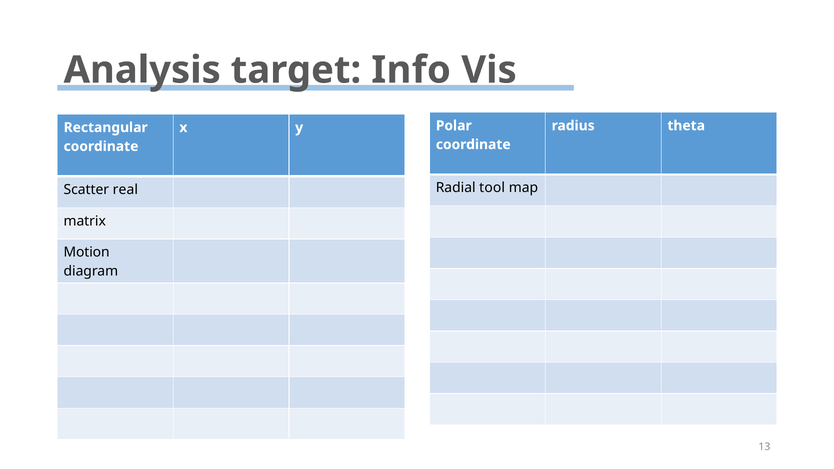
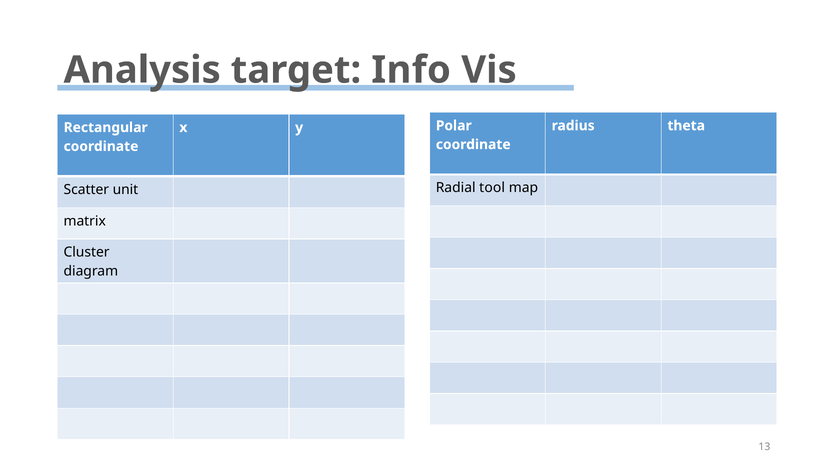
real: real -> unit
Motion: Motion -> Cluster
